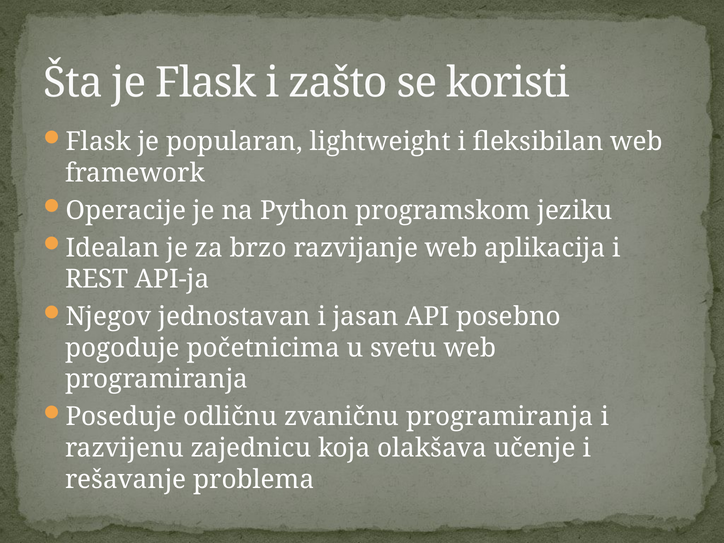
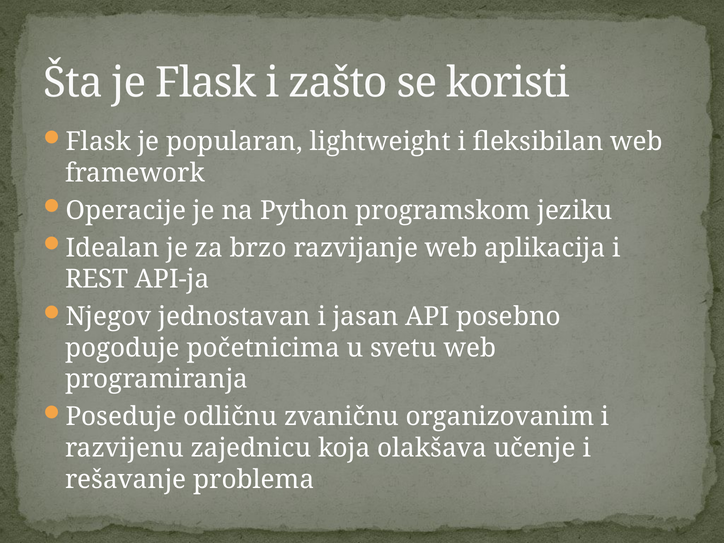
zvaničnu programiranja: programiranja -> organizovanim
